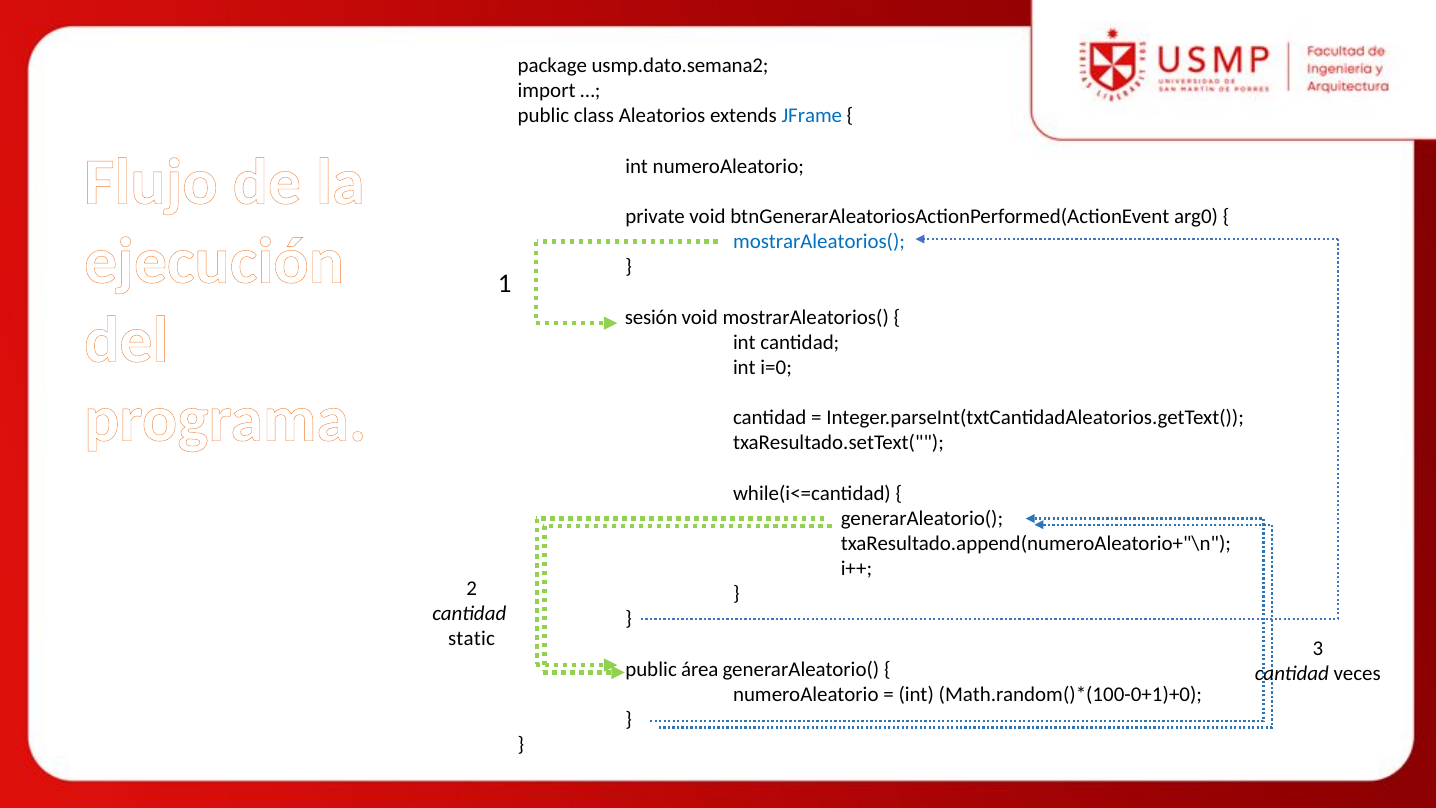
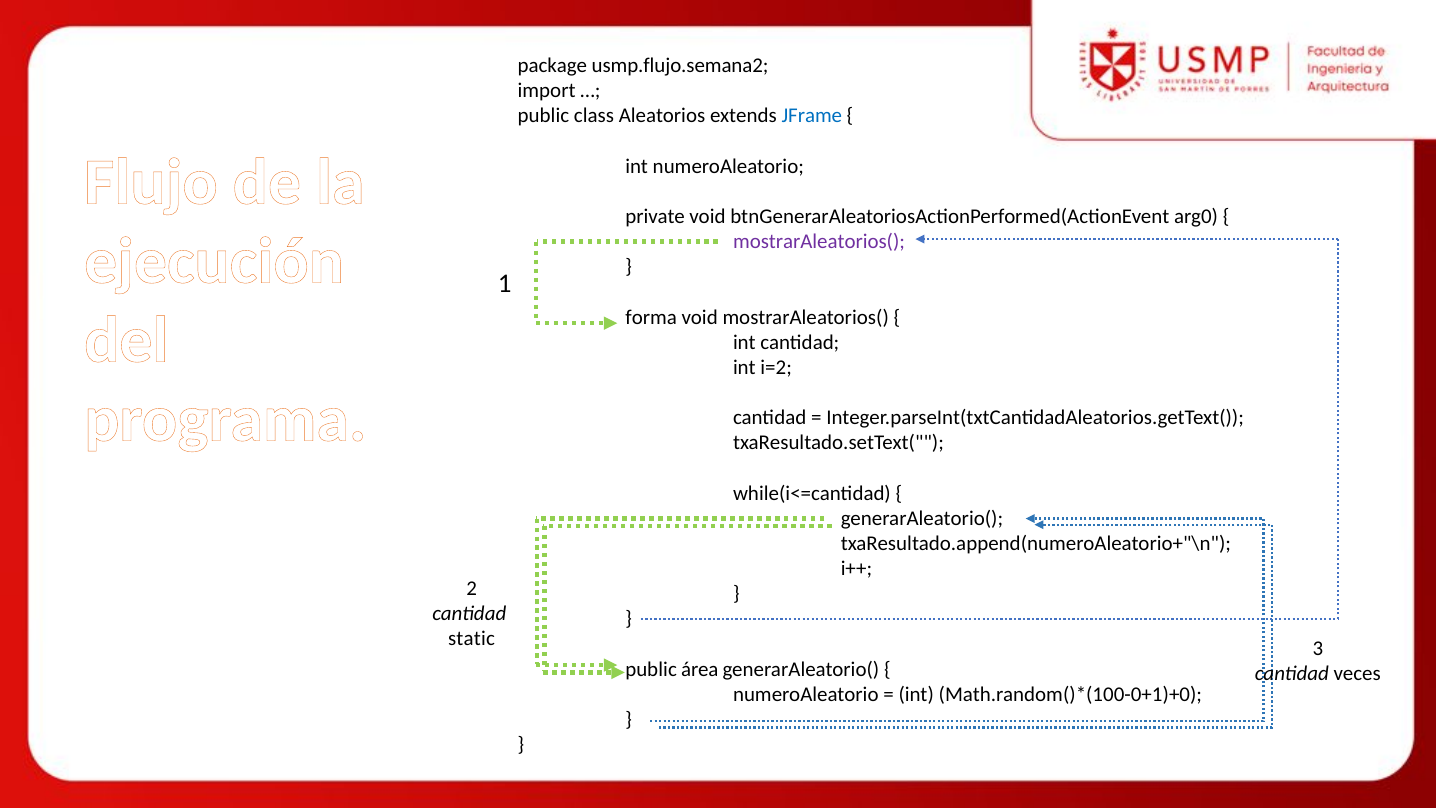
usmp.dato.semana2: usmp.dato.semana2 -> usmp.flujo.semana2
mostrarAleatorios( at (819, 242) colour: blue -> purple
sesión: sesión -> forma
i=0: i=0 -> i=2
